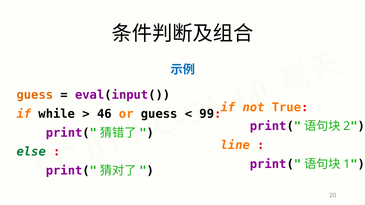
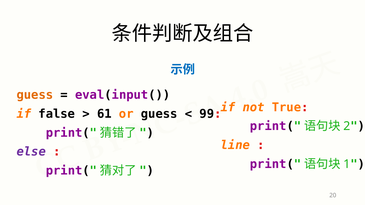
while: while -> false
46: 46 -> 61
else colour: green -> purple
